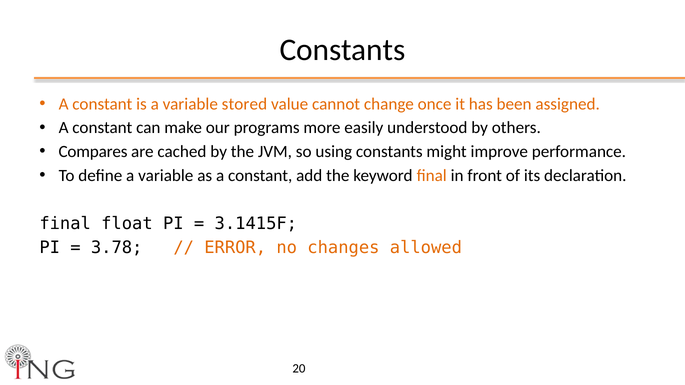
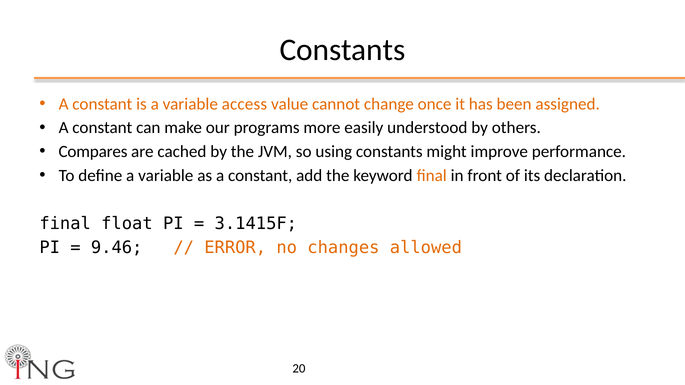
stored: stored -> access
3.78: 3.78 -> 9.46
